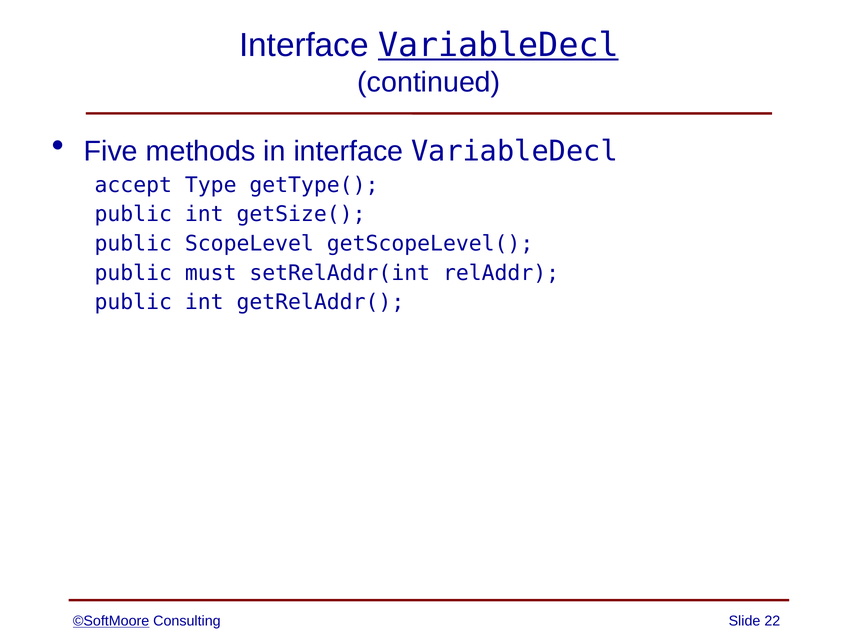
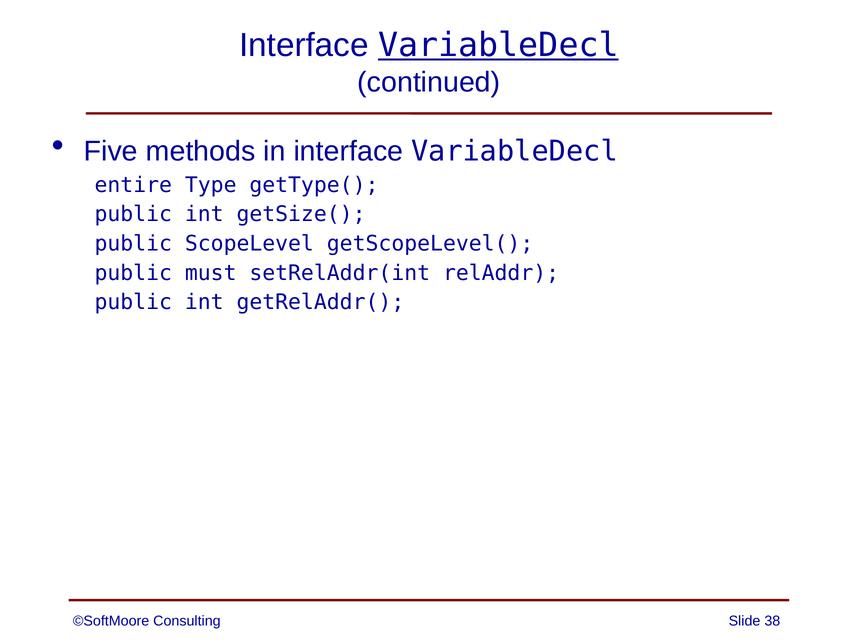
accept: accept -> entire
©SoftMoore underline: present -> none
22: 22 -> 38
